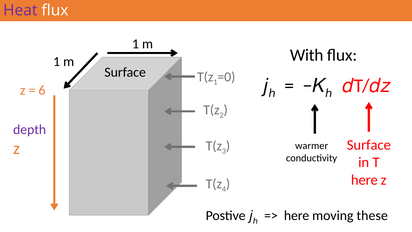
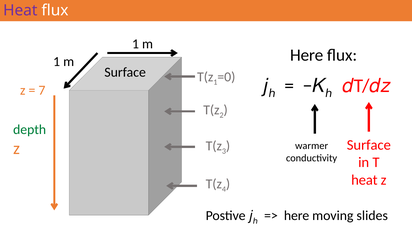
With at (307, 55): With -> Here
6: 6 -> 7
depth colour: purple -> green
here at (364, 180): here -> heat
these: these -> slides
